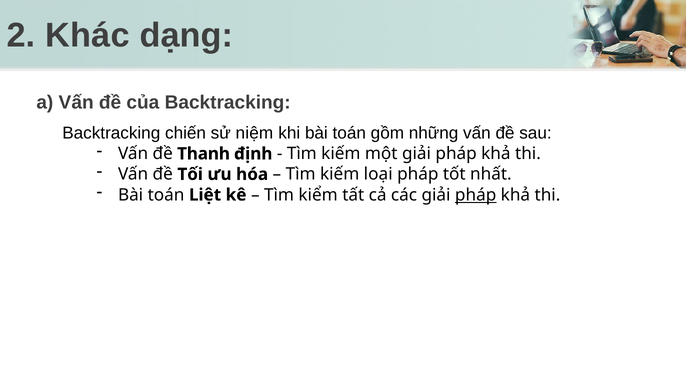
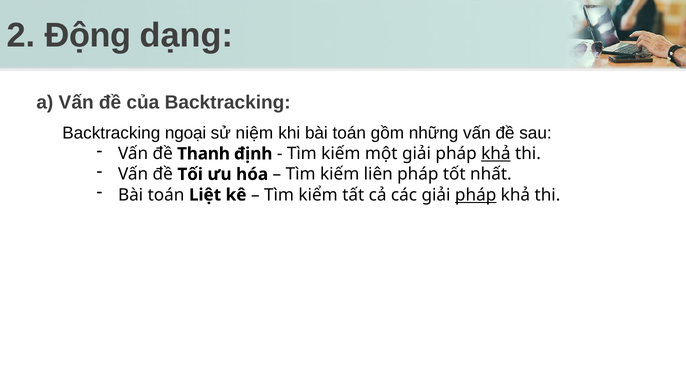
Khác: Khác -> Động
chiến: chiến -> ngoại
khả at (496, 154) underline: none -> present
loại: loại -> liên
